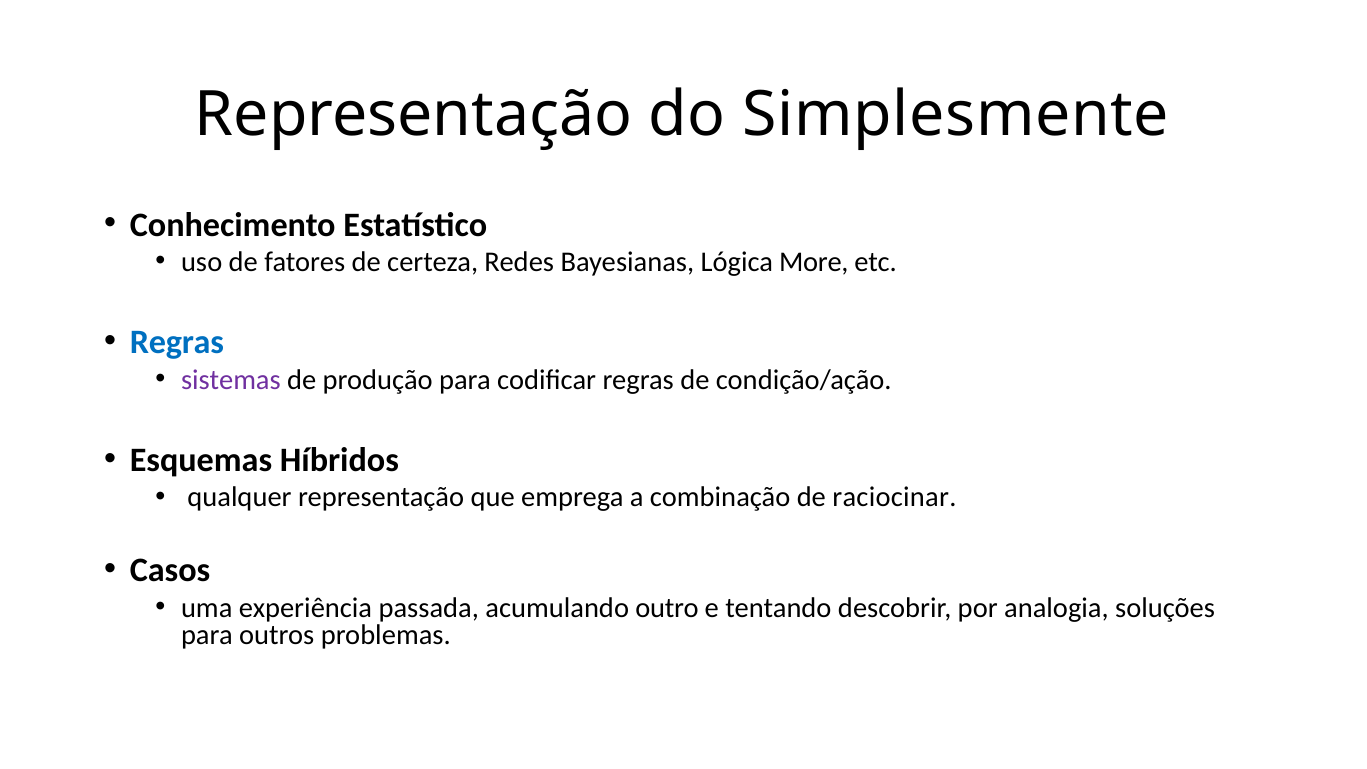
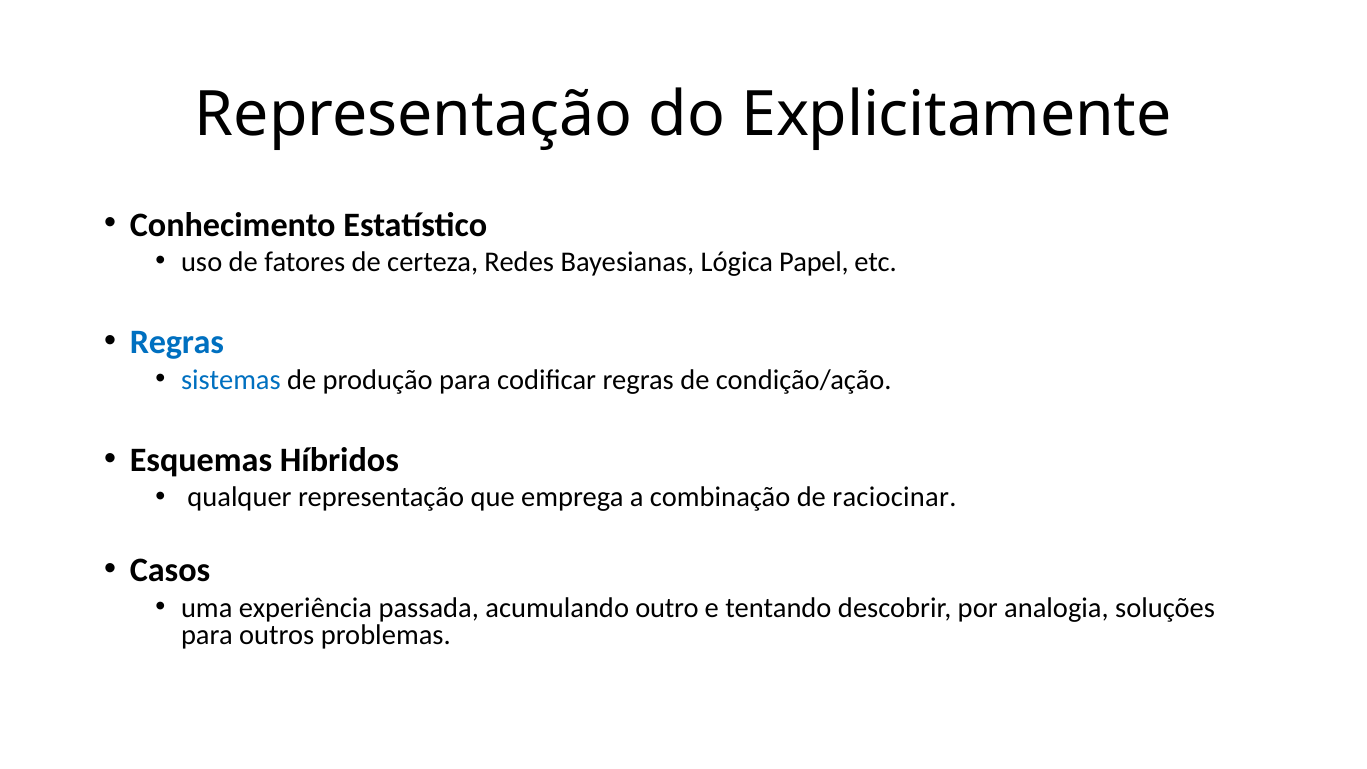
Simplesmente: Simplesmente -> Explicitamente
More: More -> Papel
sistemas colour: purple -> blue
